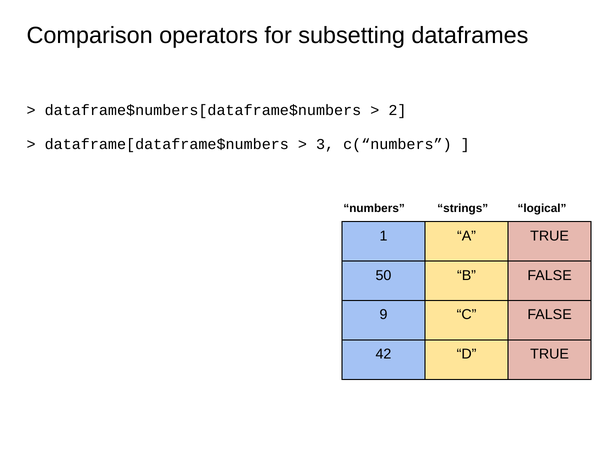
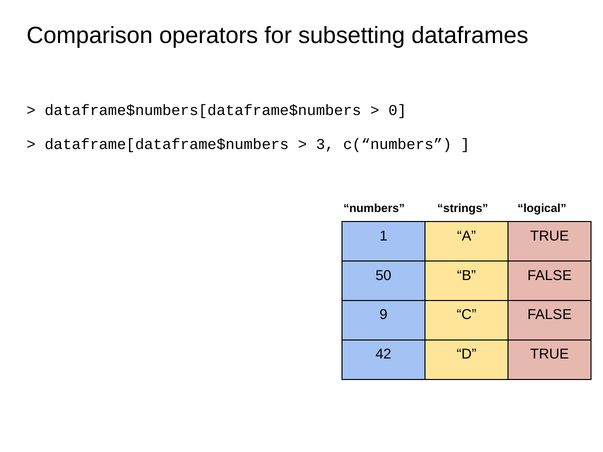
2: 2 -> 0
